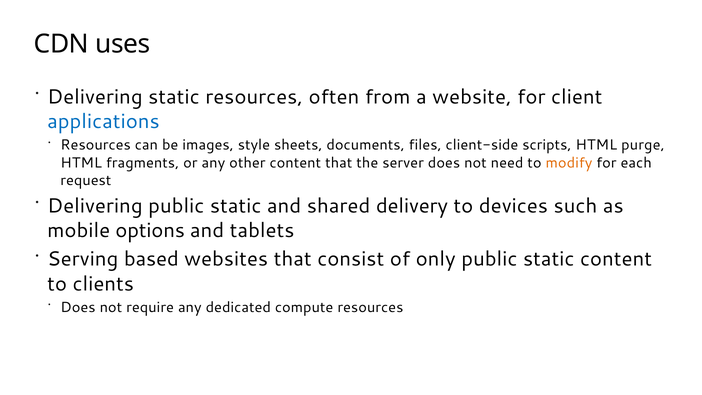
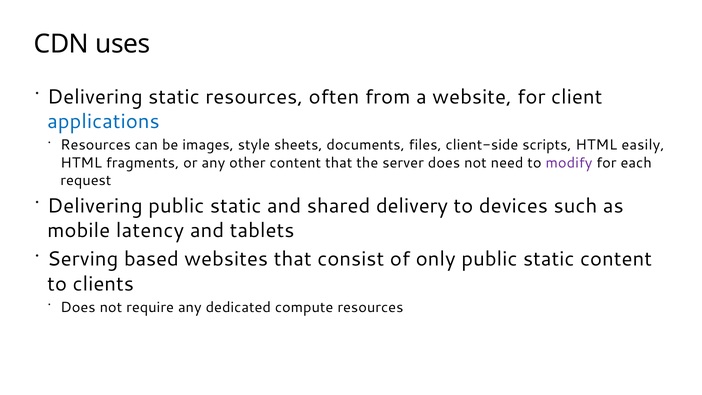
purge: purge -> easily
modify colour: orange -> purple
options: options -> latency
